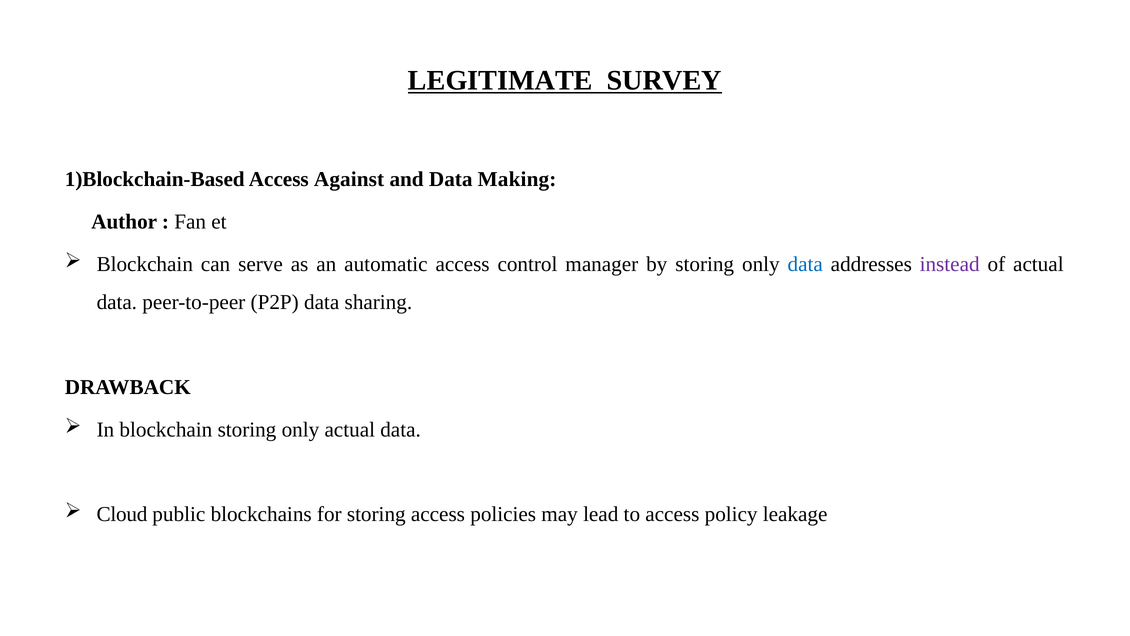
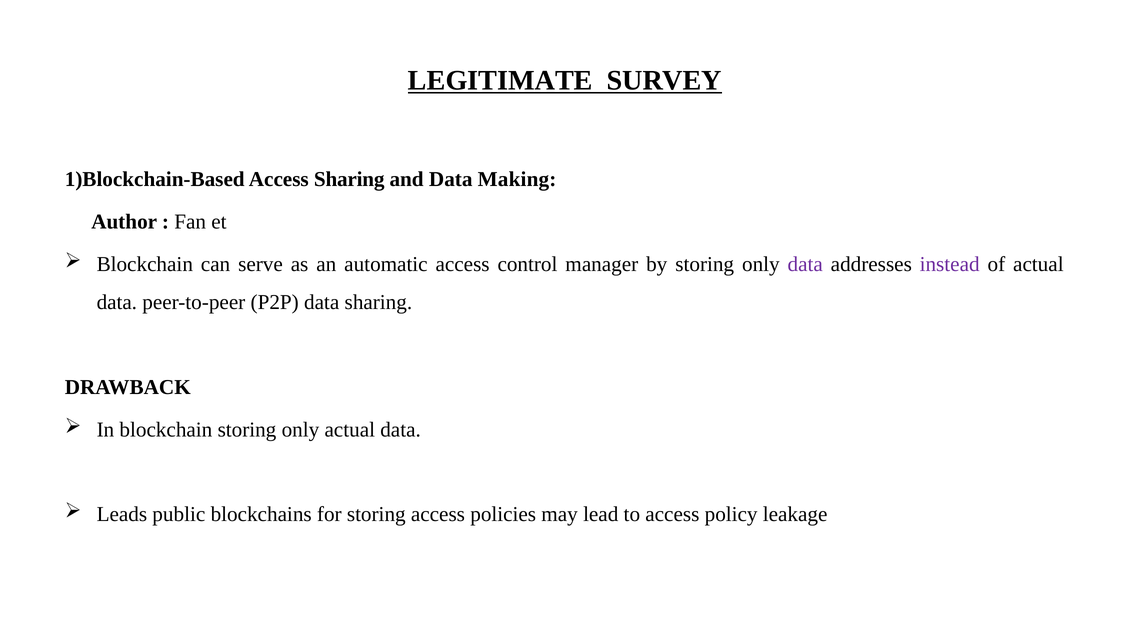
Access Against: Against -> Sharing
data at (805, 264) colour: blue -> purple
Cloud: Cloud -> Leads
